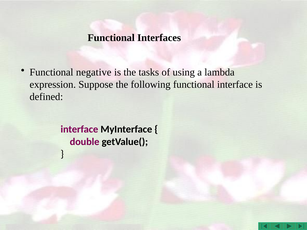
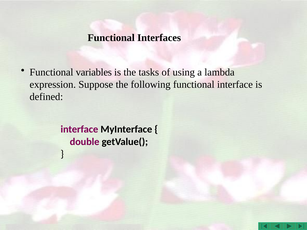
negative: negative -> variables
